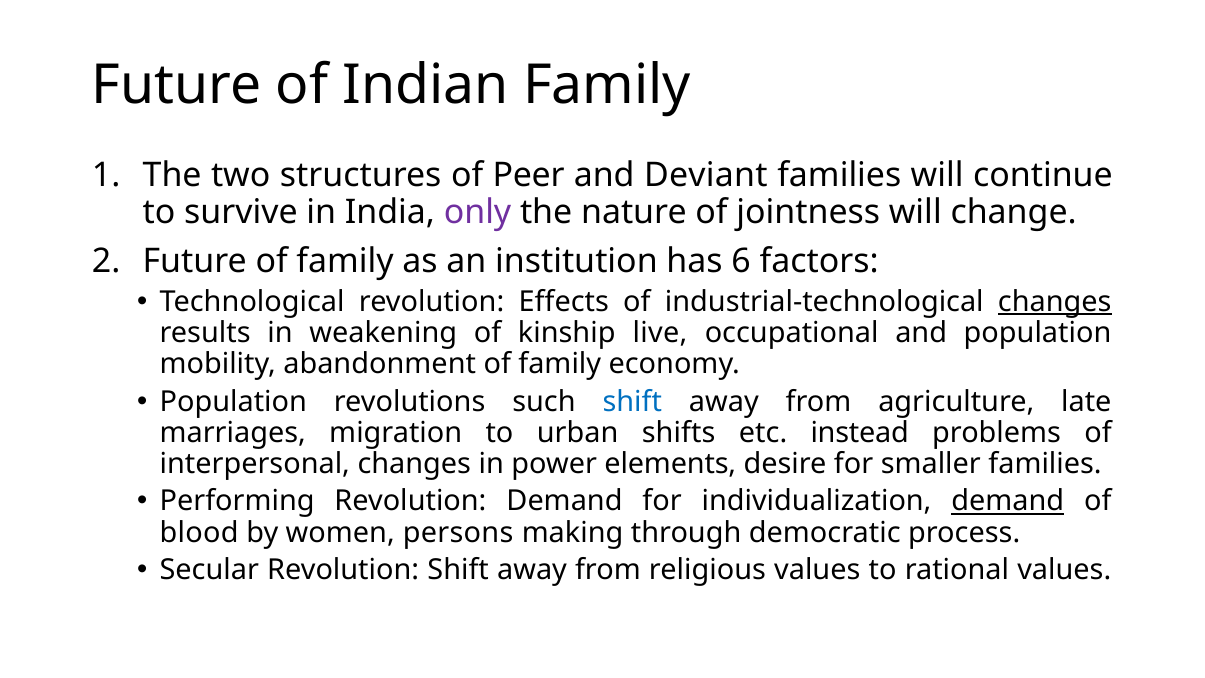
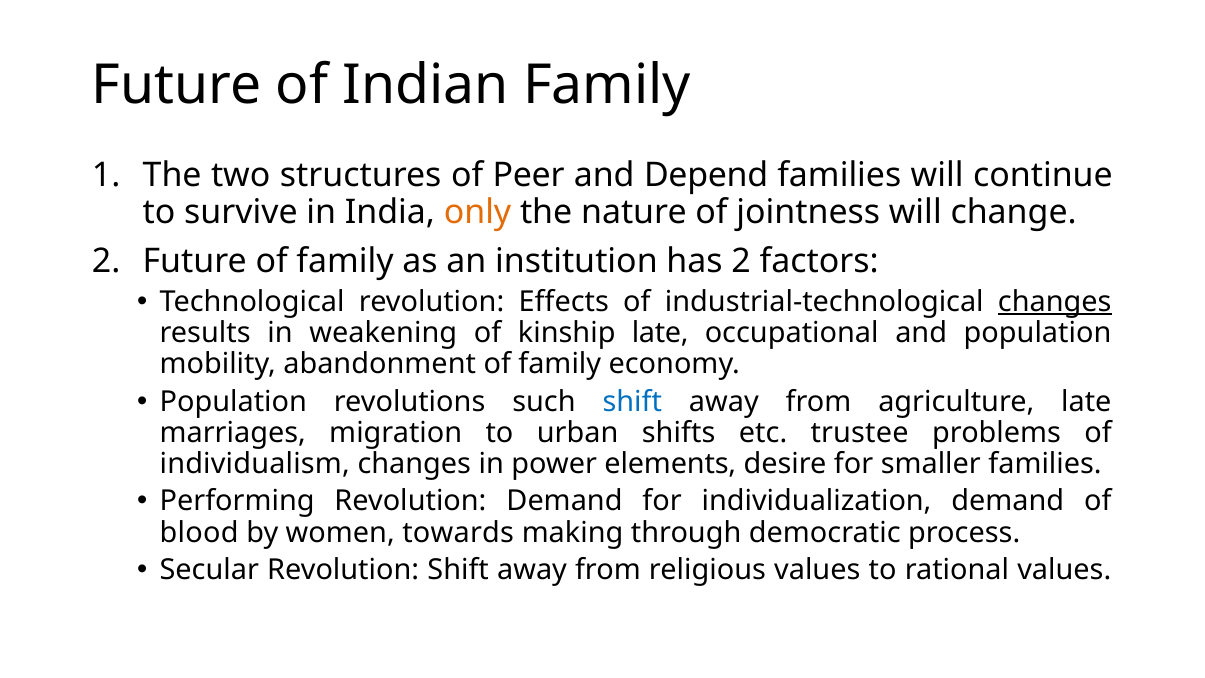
Deviant: Deviant -> Depend
only colour: purple -> orange
has 6: 6 -> 2
kinship live: live -> late
instead: instead -> trustee
interpersonal: interpersonal -> individualism
demand at (1008, 501) underline: present -> none
persons: persons -> towards
